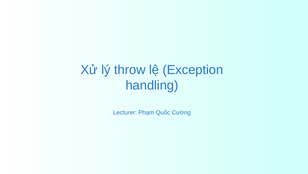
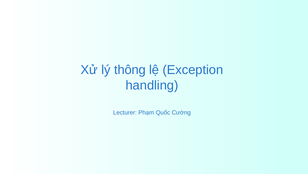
throw: throw -> thông
